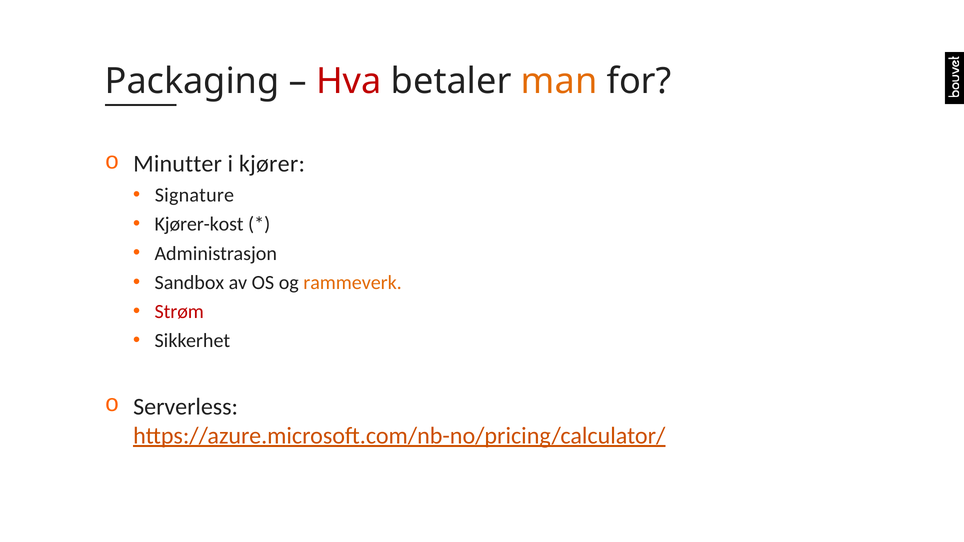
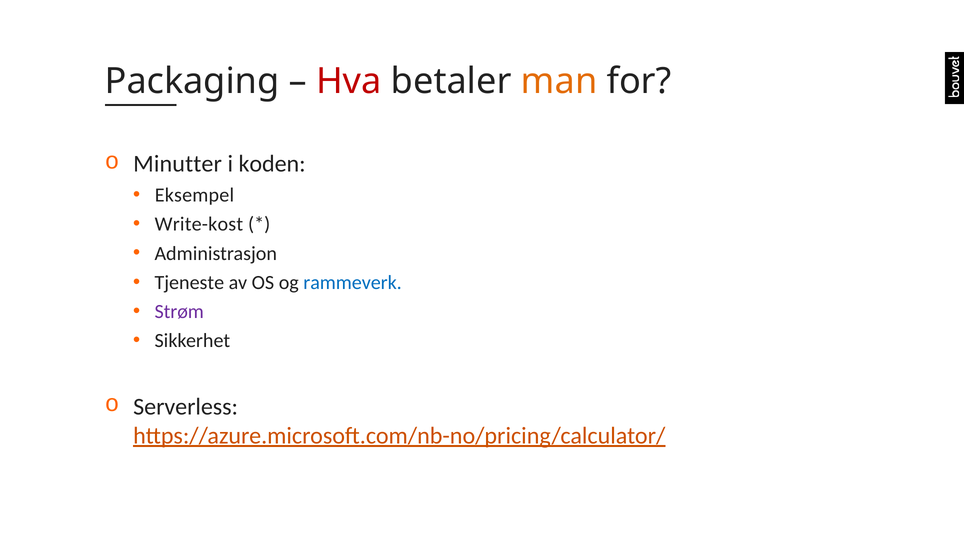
kjører: kjører -> koden
Signature: Signature -> Eksempel
Kjører-kost: Kjører-kost -> Write-kost
Sandbox: Sandbox -> Tjeneste
rammeverk colour: orange -> blue
Strøm colour: red -> purple
